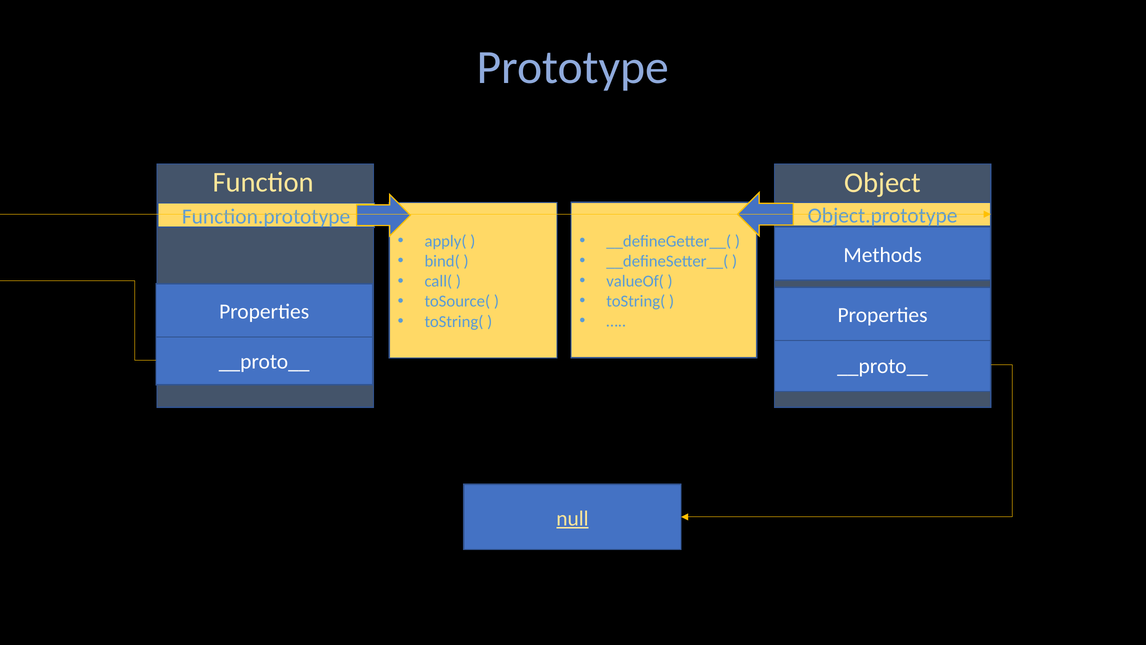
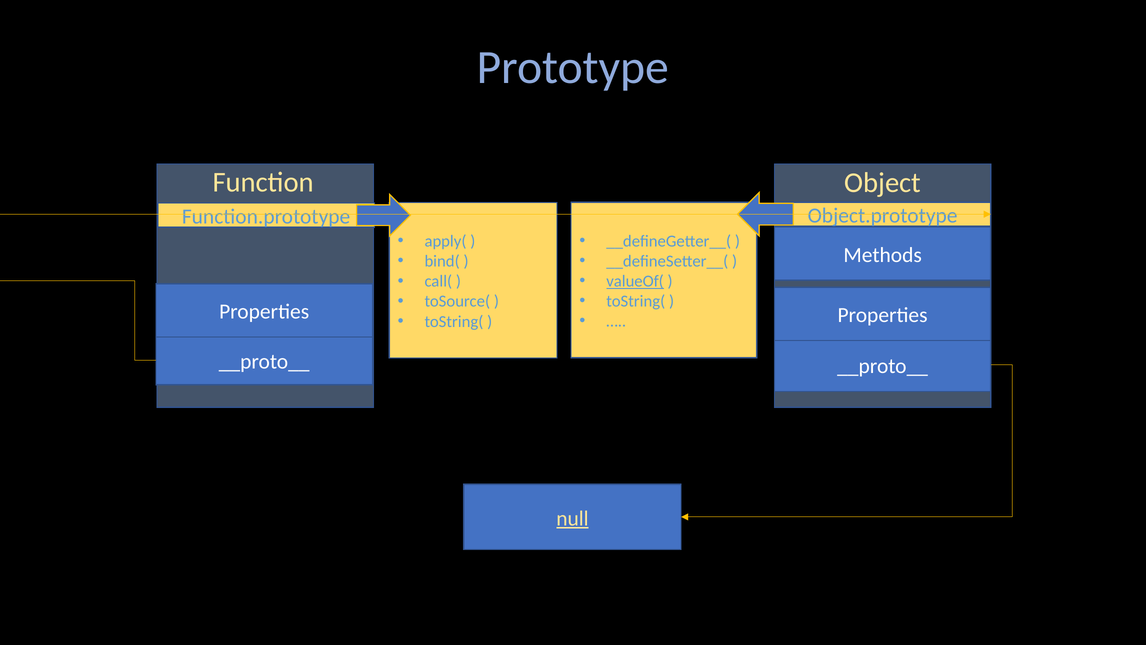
valueOf( underline: none -> present
